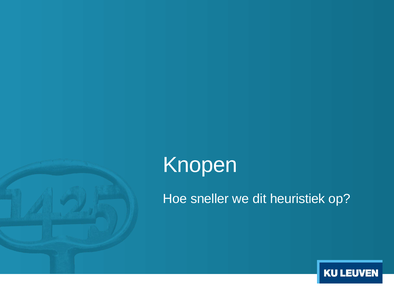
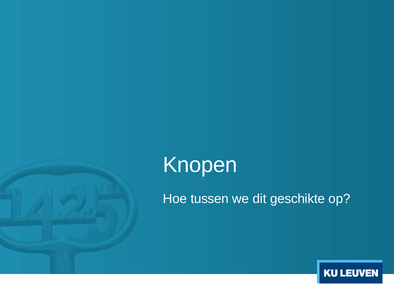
sneller: sneller -> tussen
heuristiek: heuristiek -> geschikte
